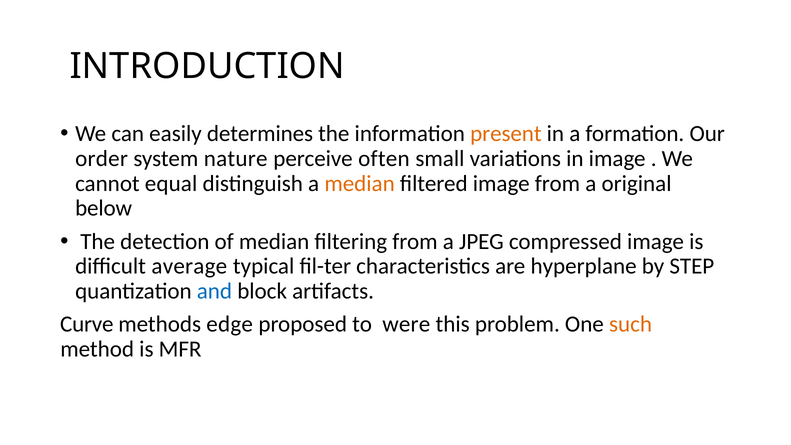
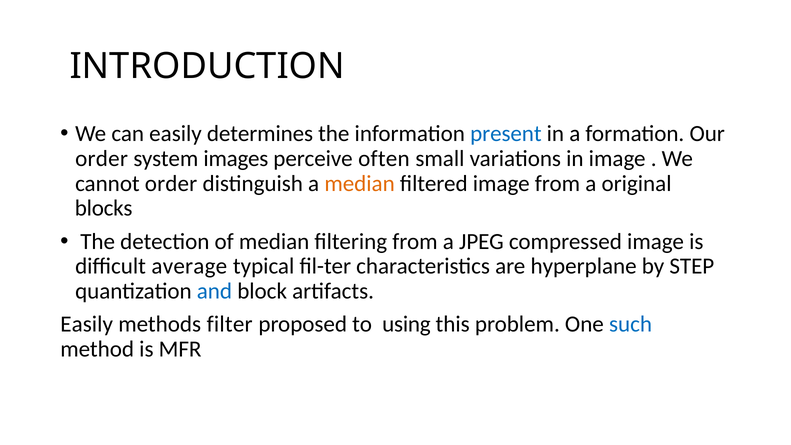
present colour: orange -> blue
nature: nature -> images
cannot equal: equal -> order
below: below -> blocks
Curve at (87, 324): Curve -> Easily
edge: edge -> filter
were: were -> using
such colour: orange -> blue
